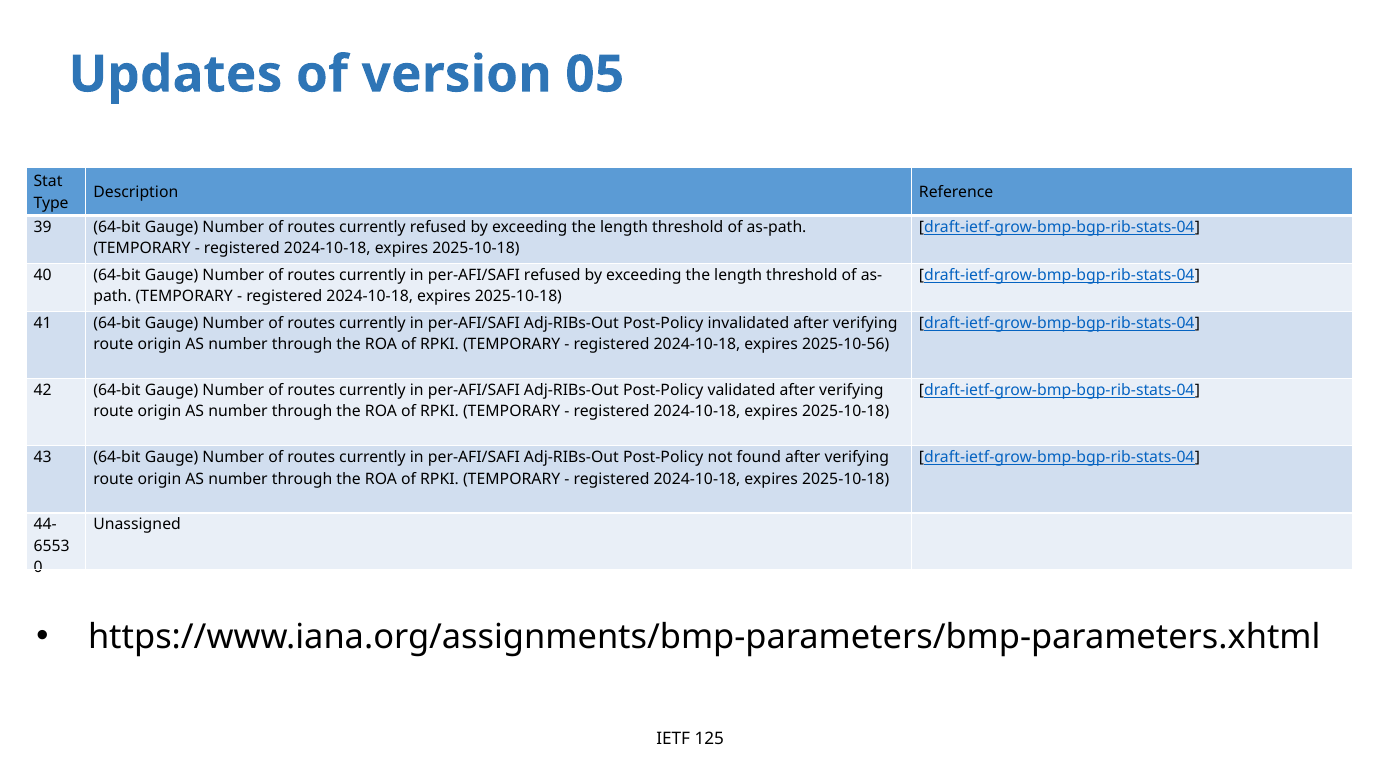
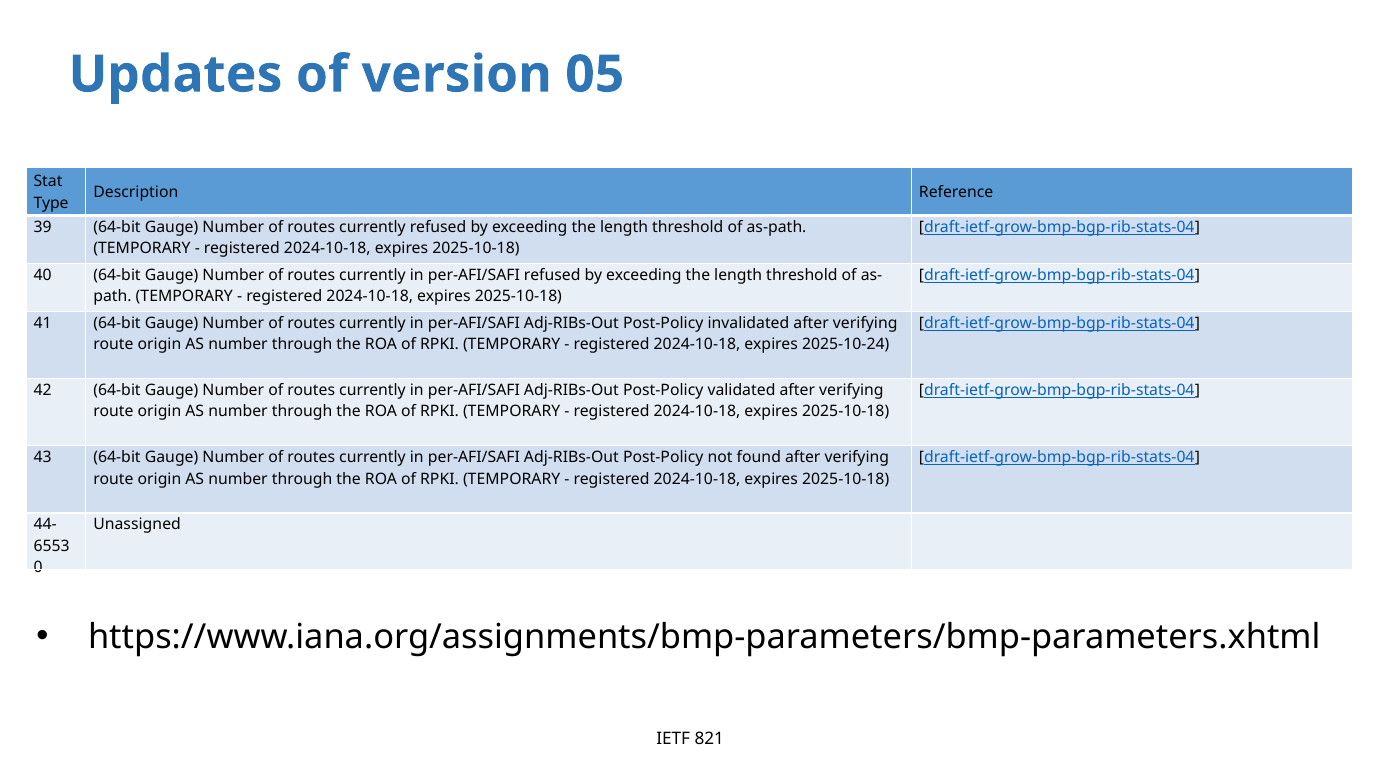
2025-10-56: 2025-10-56 -> 2025-10-24
125: 125 -> 821
